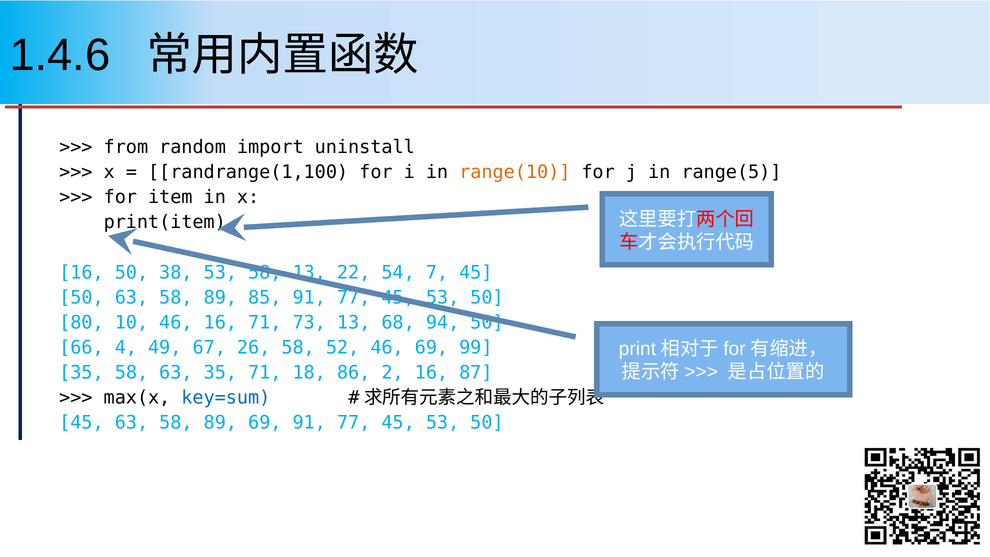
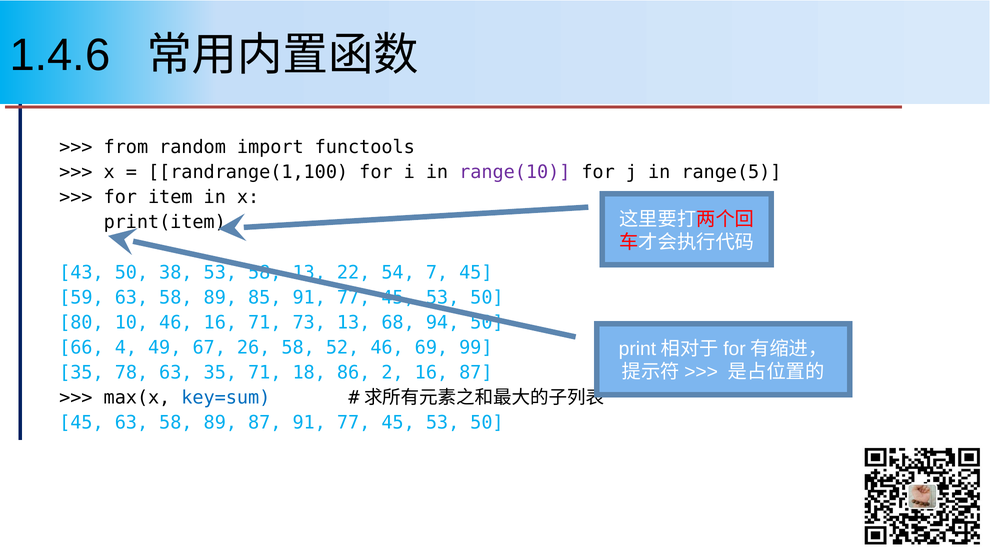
uninstall: uninstall -> functools
range(10 colour: orange -> purple
16 at (81, 272): 16 -> 43
50 at (81, 297): 50 -> 59
35 58: 58 -> 78
89 69: 69 -> 87
